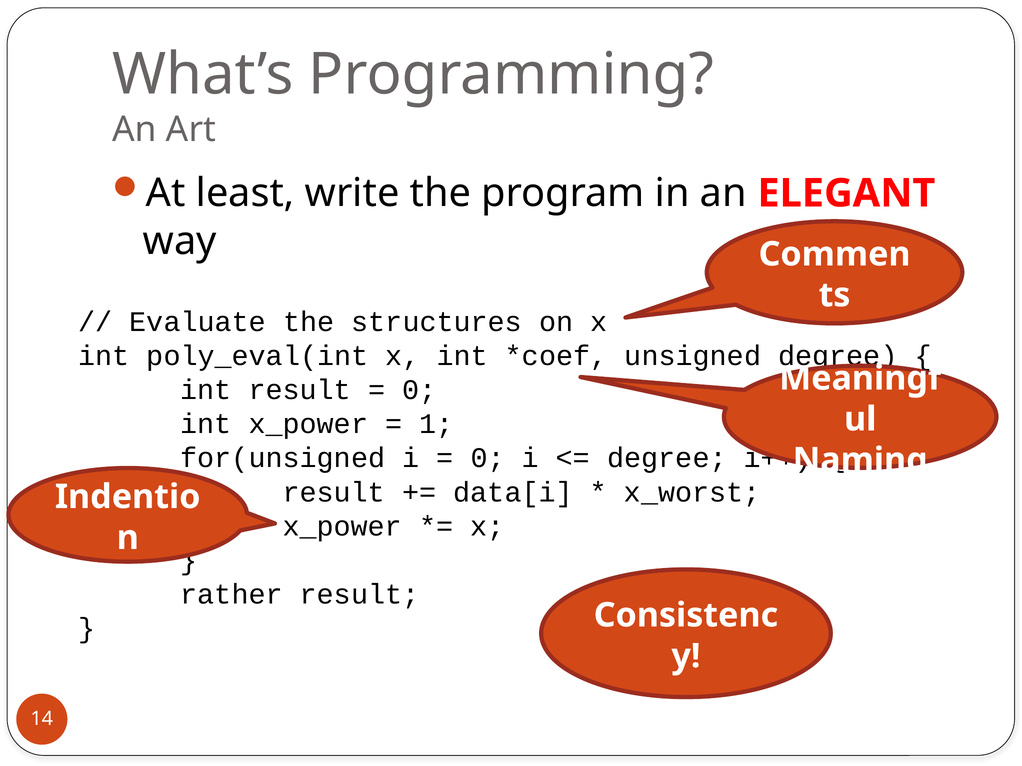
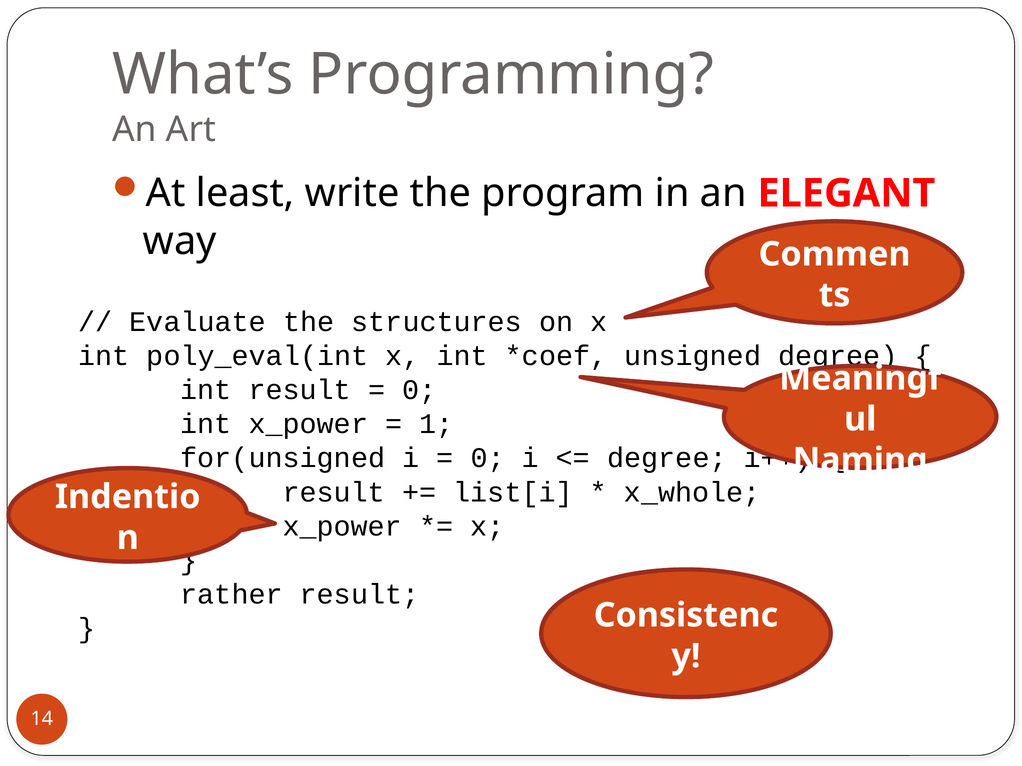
data[i: data[i -> list[i
x_worst: x_worst -> x_whole
